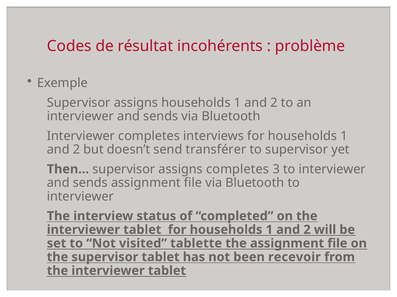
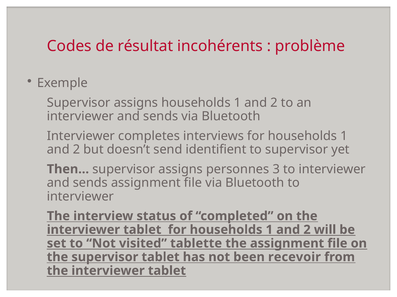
transférer: transférer -> identifient
assigns completes: completes -> personnes
